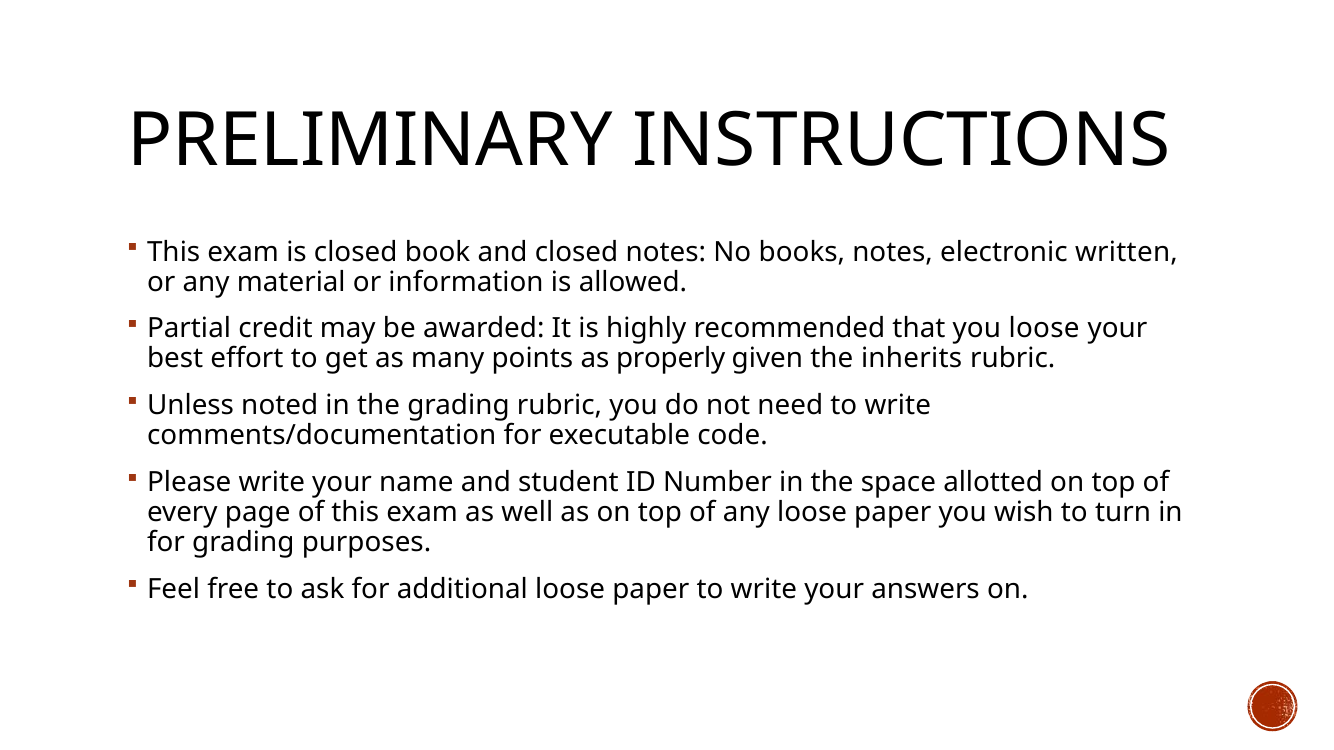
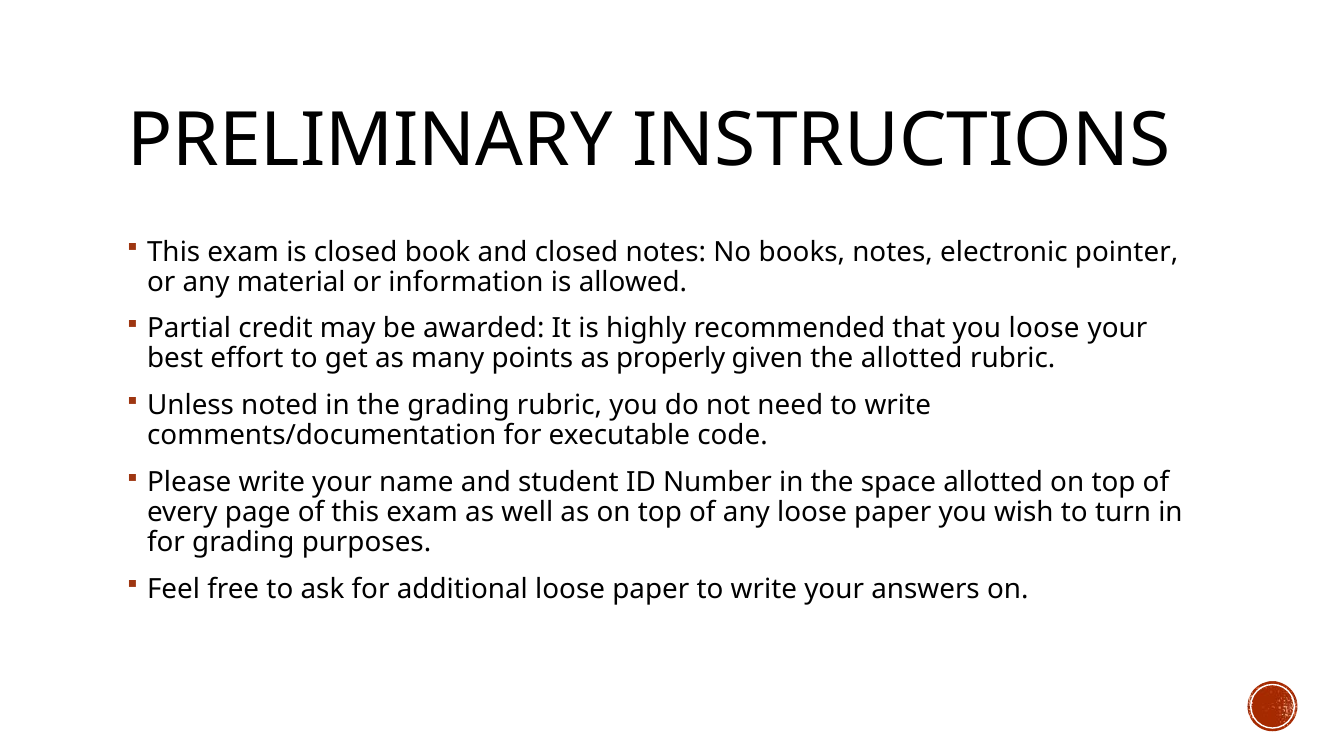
written: written -> pointer
the inherits: inherits -> allotted
